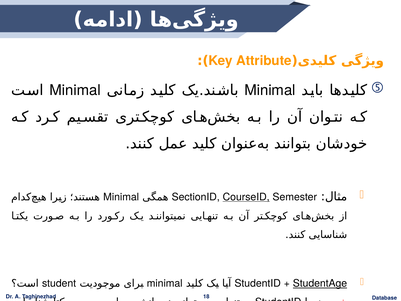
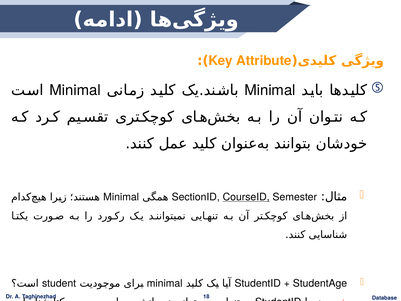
StudentAge underline: present -> none
